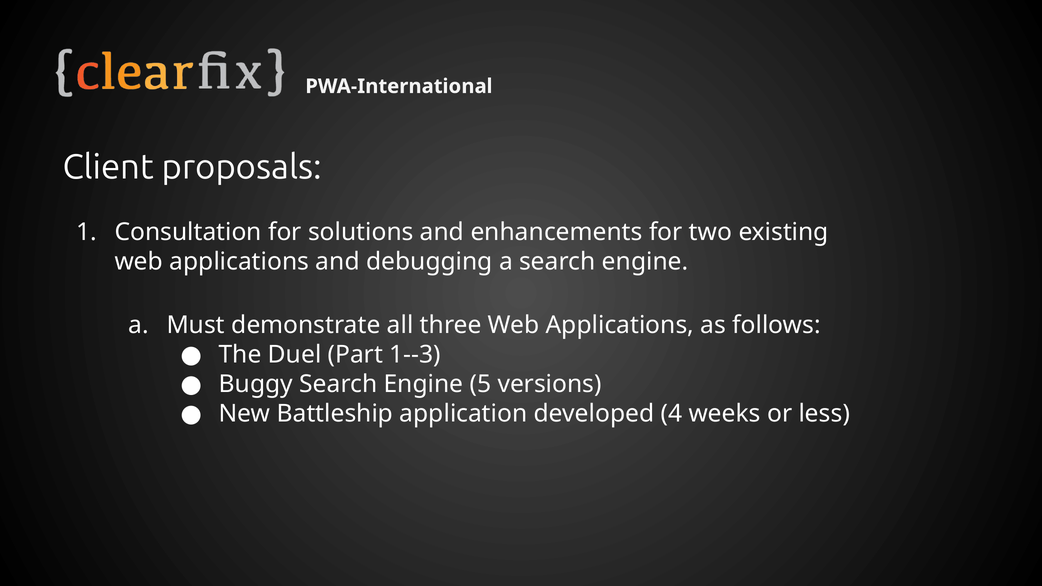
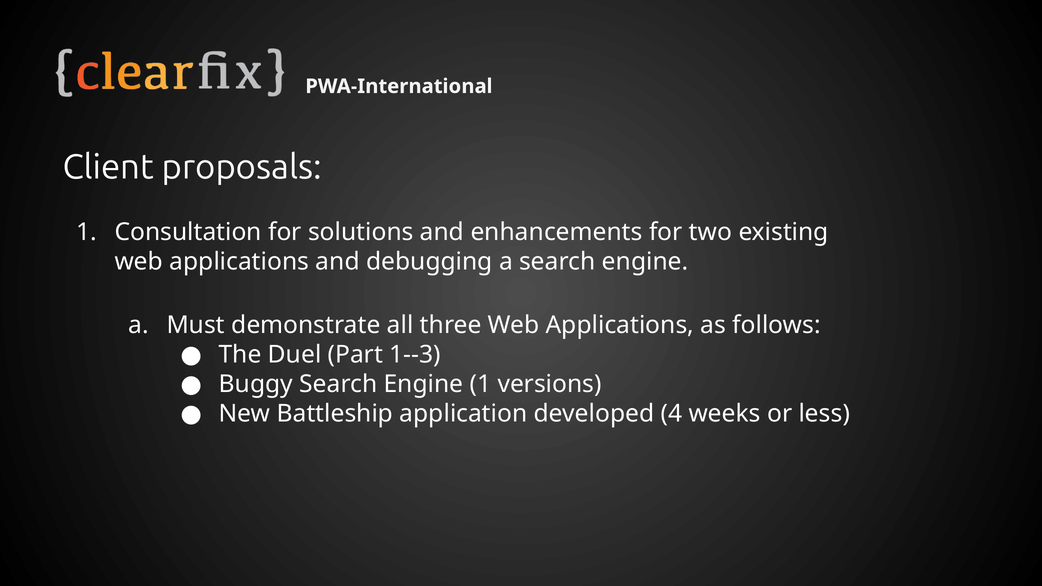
Engine 5: 5 -> 1
